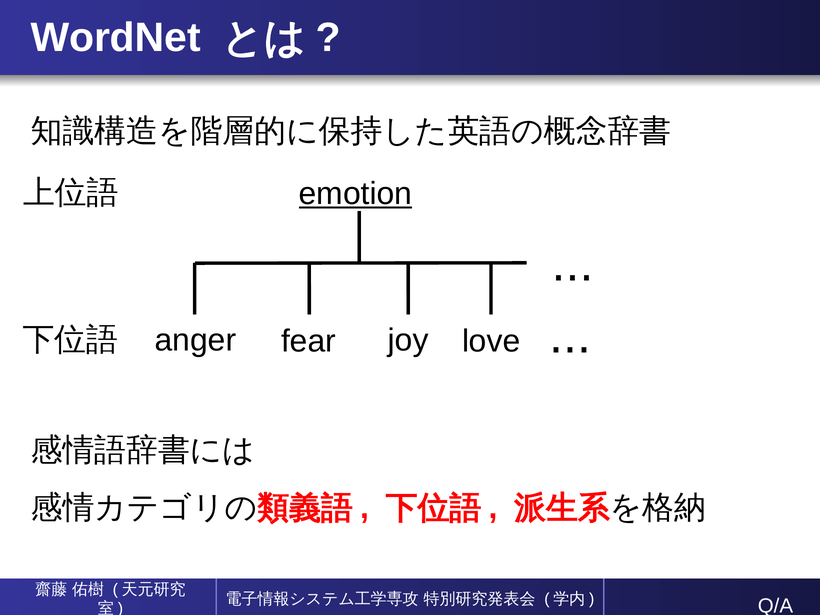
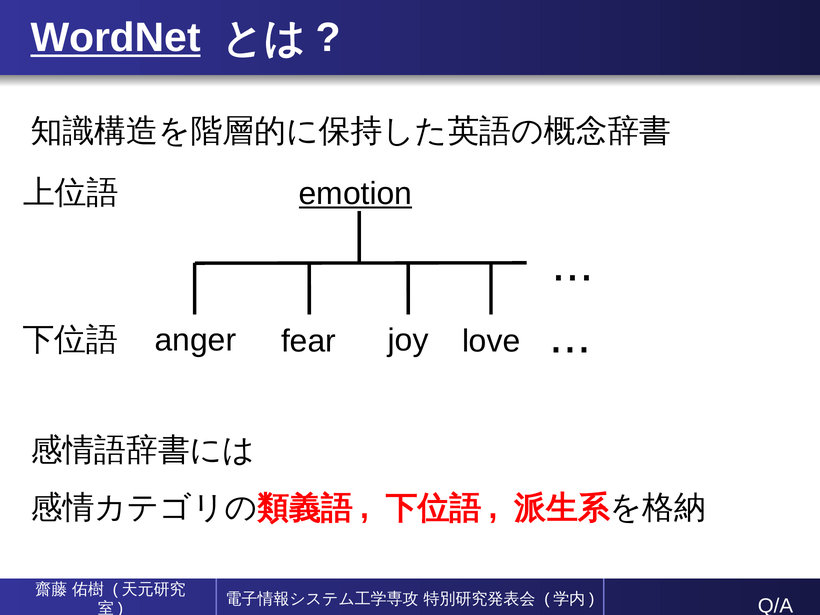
WordNet underline: none -> present
